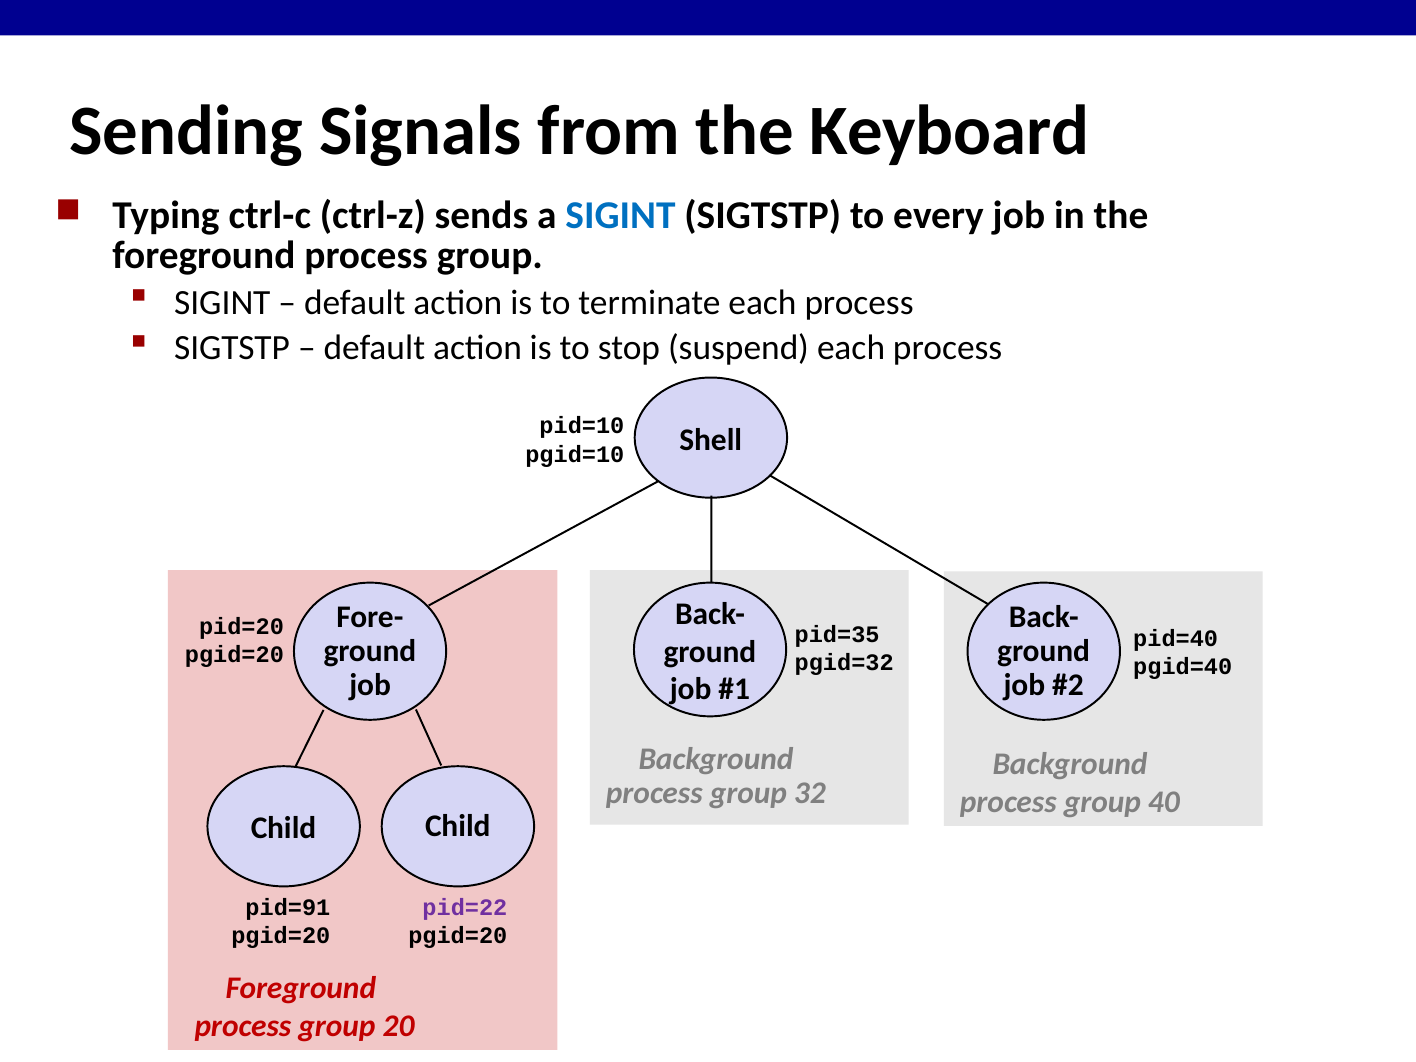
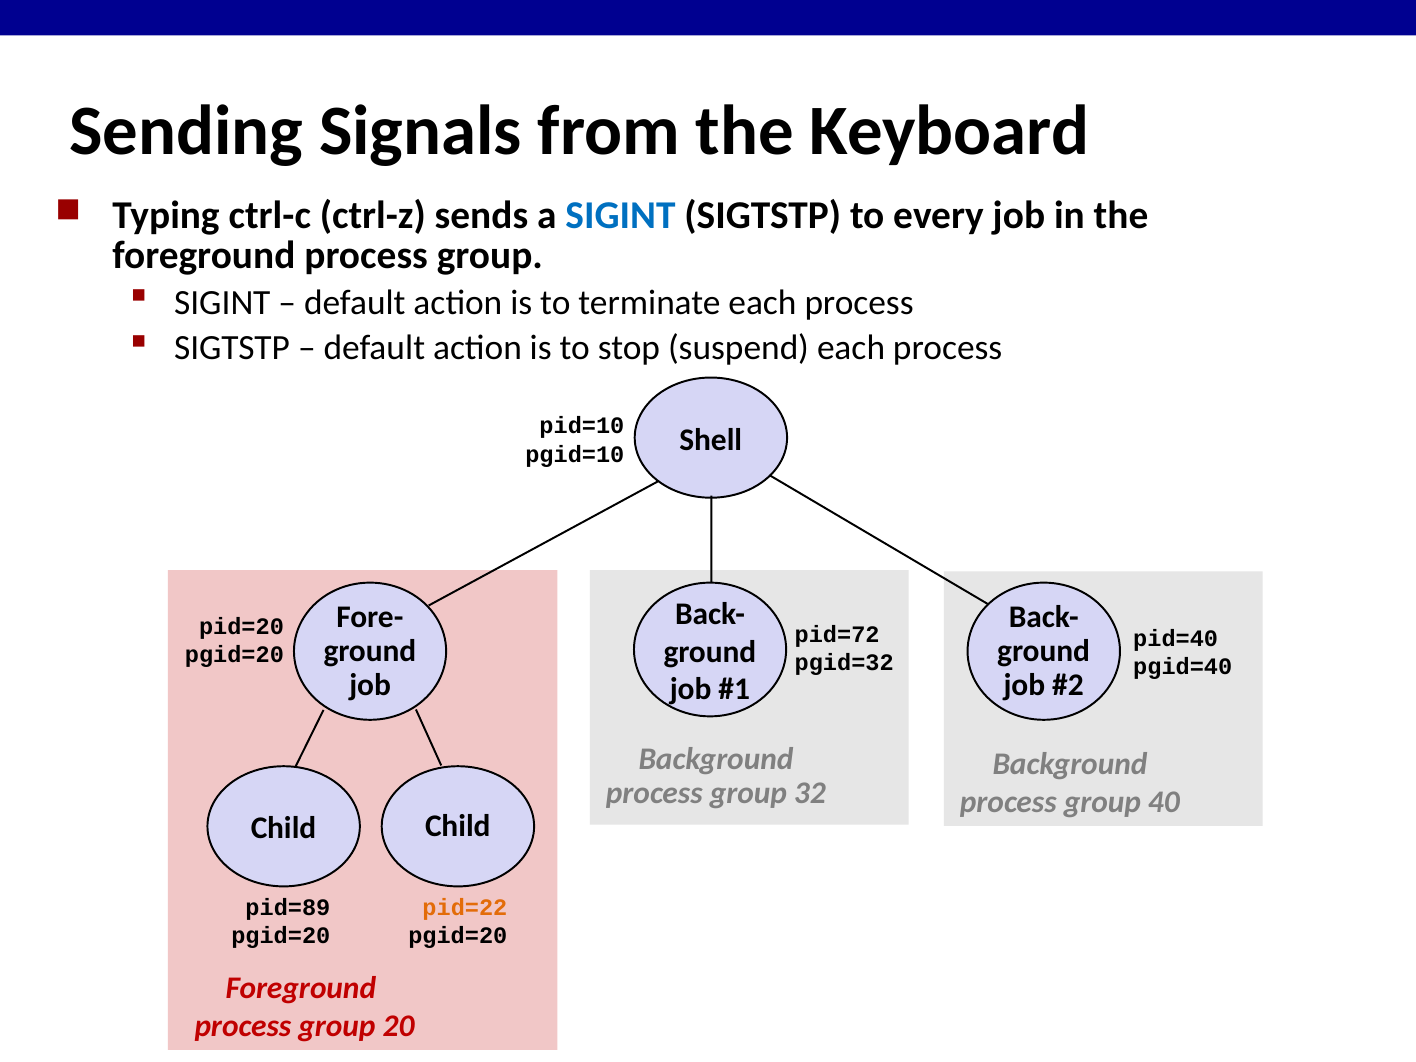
pid=35: pid=35 -> pid=72
pid=91: pid=91 -> pid=89
pid=22 colour: purple -> orange
